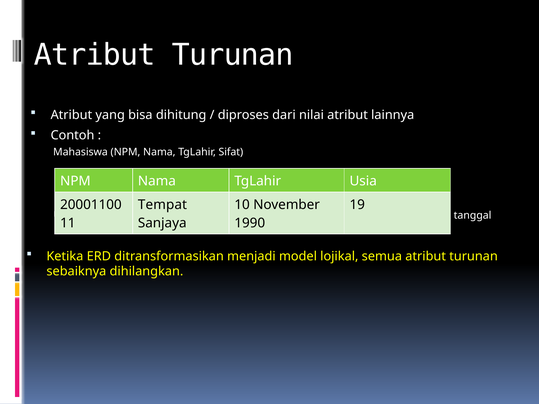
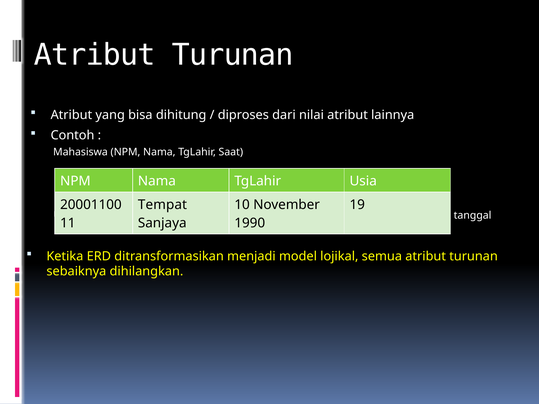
Sifat: Sifat -> Saat
